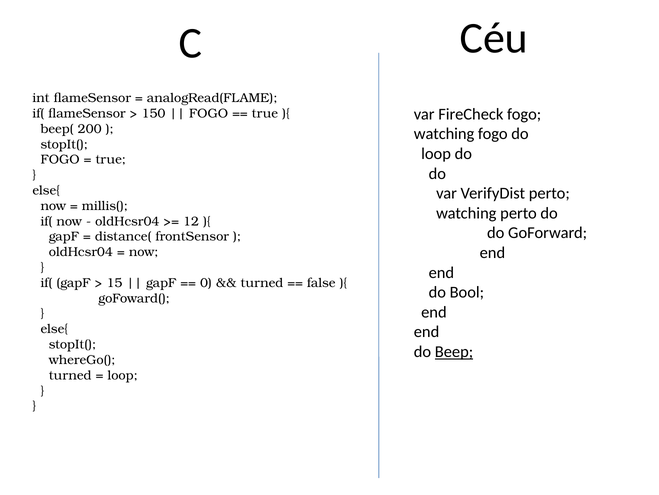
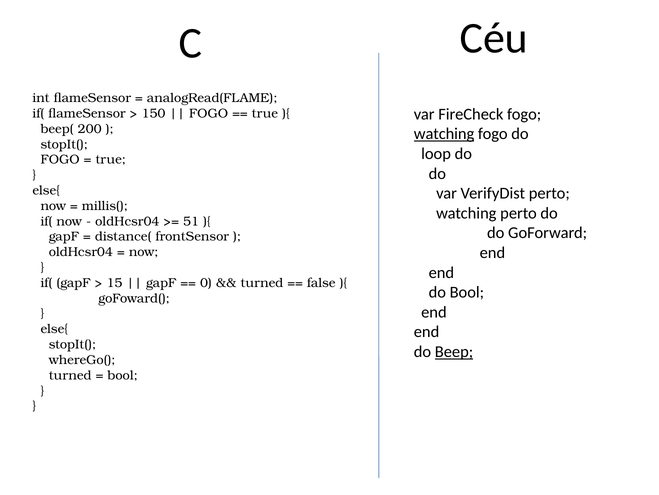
watching at (444, 134) underline: none -> present
12: 12 -> 51
loop at (123, 375): loop -> bool
